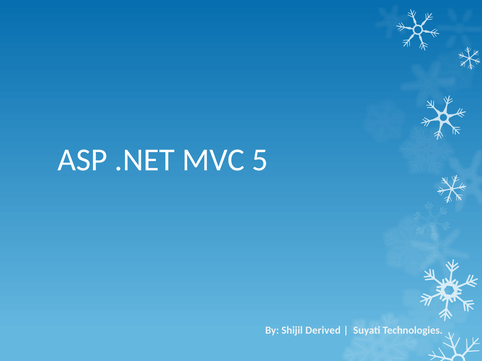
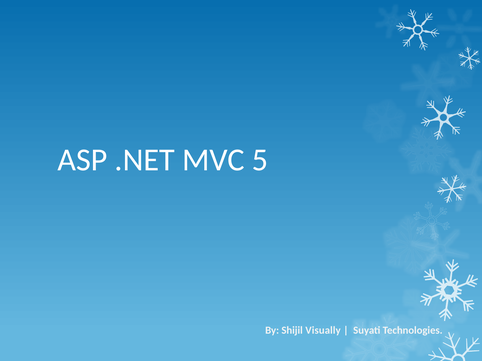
Derived: Derived -> Visually
